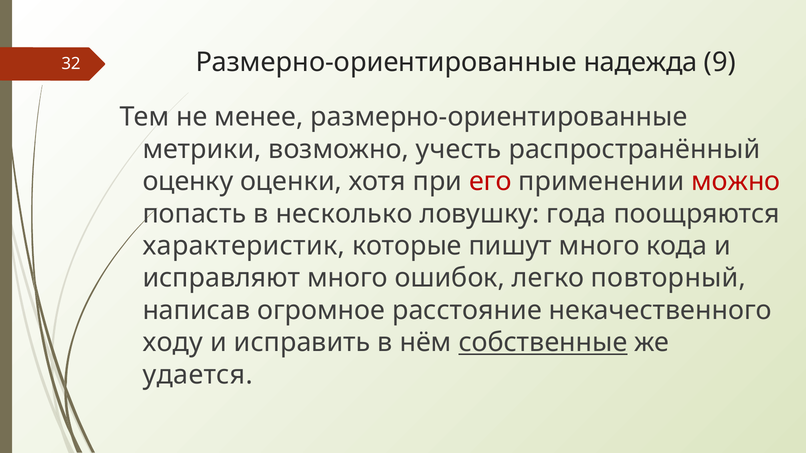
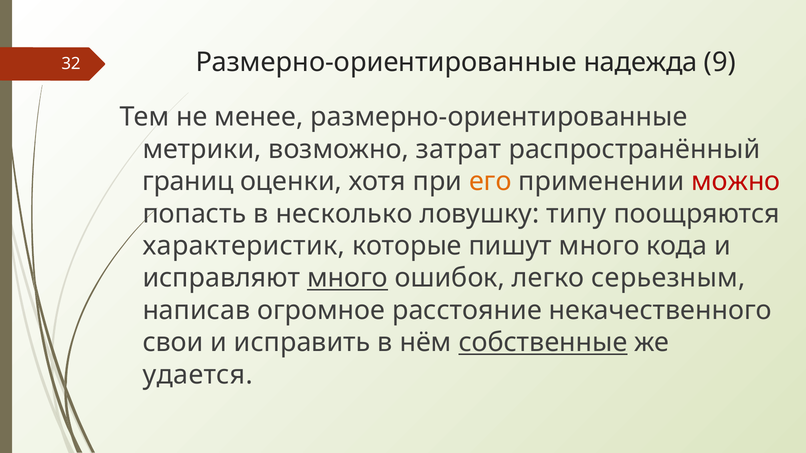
учесть: учесть -> затрат
оценку: оценку -> границ
его colour: red -> orange
года: года -> типу
много at (348, 278) underline: none -> present
повторный: повторный -> серьезным
ходу: ходу -> свои
